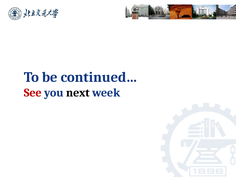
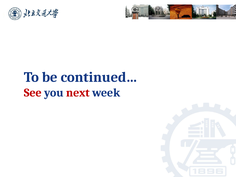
next colour: black -> red
